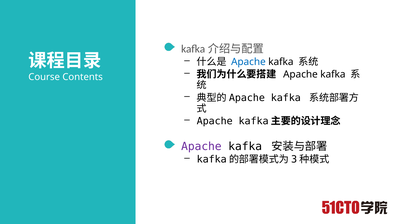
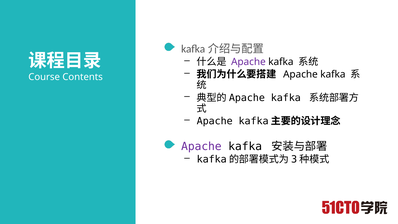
Apache at (248, 62) colour: blue -> purple
